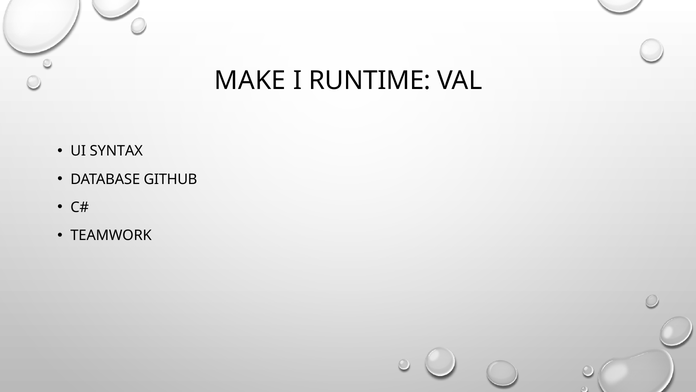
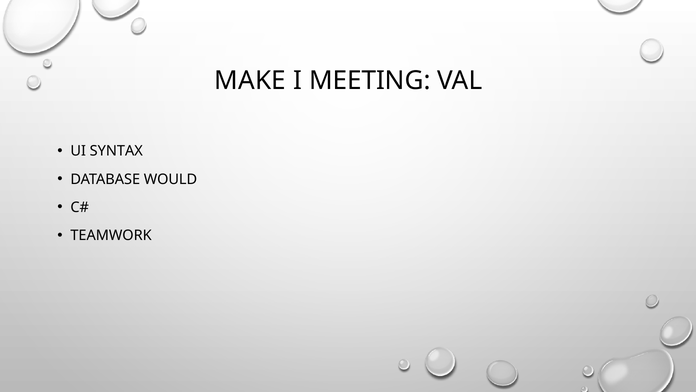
RUNTIME: RUNTIME -> MEETING
GITHUB: GITHUB -> WOULD
